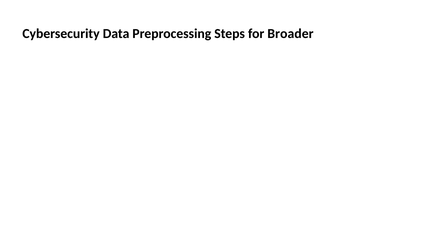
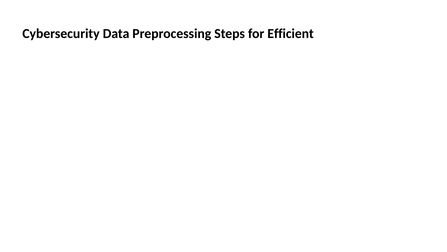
Broader: Broader -> Efficient
